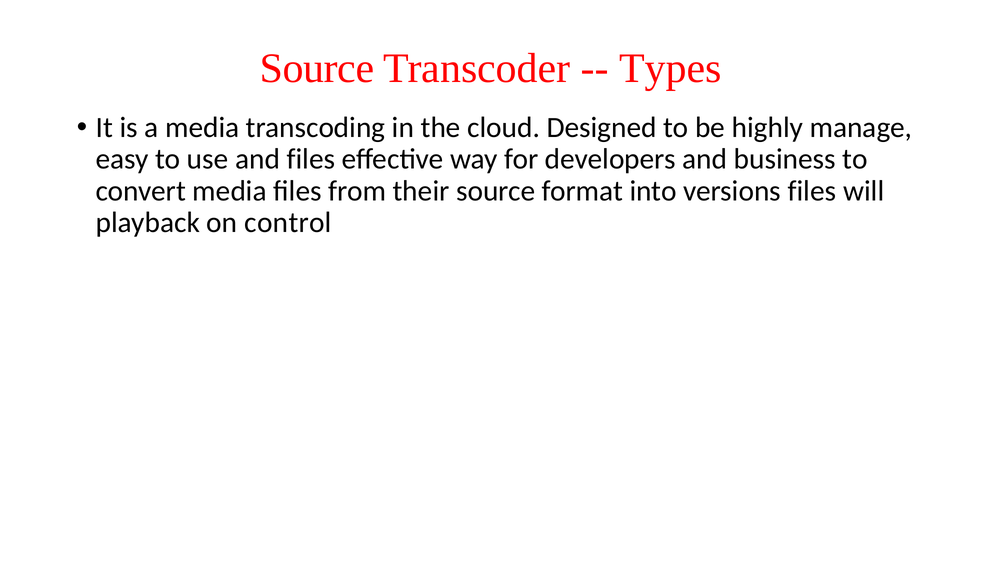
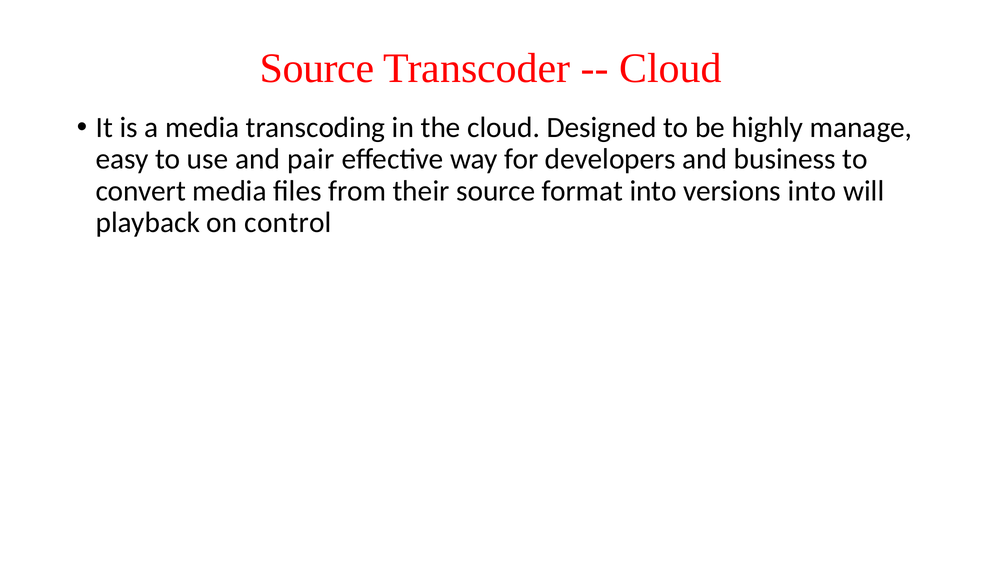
Types at (671, 68): Types -> Cloud
and files: files -> pair
versions files: files -> into
